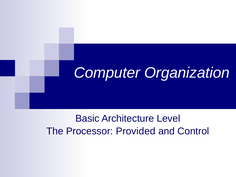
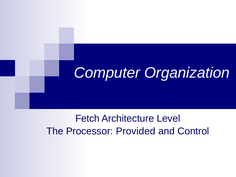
Basic: Basic -> Fetch
